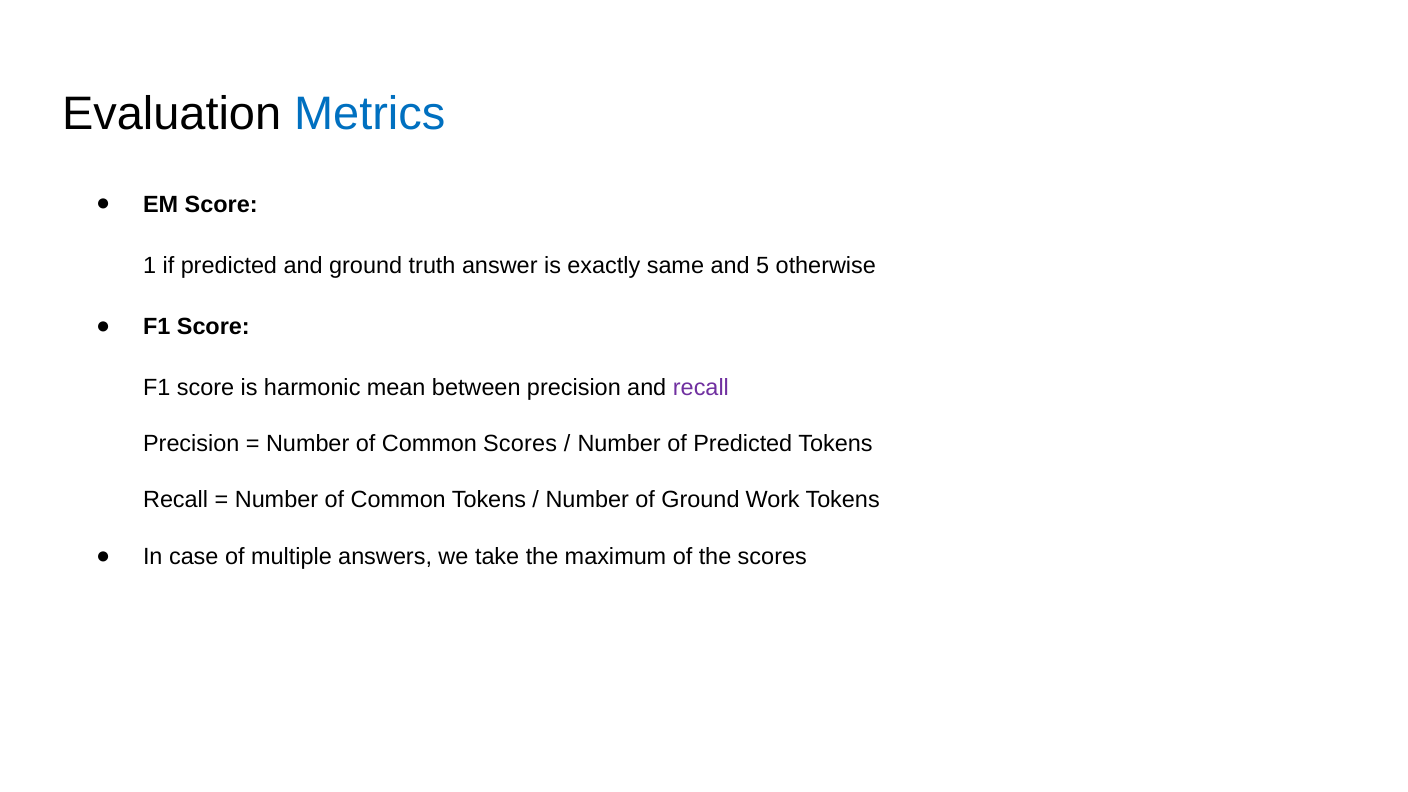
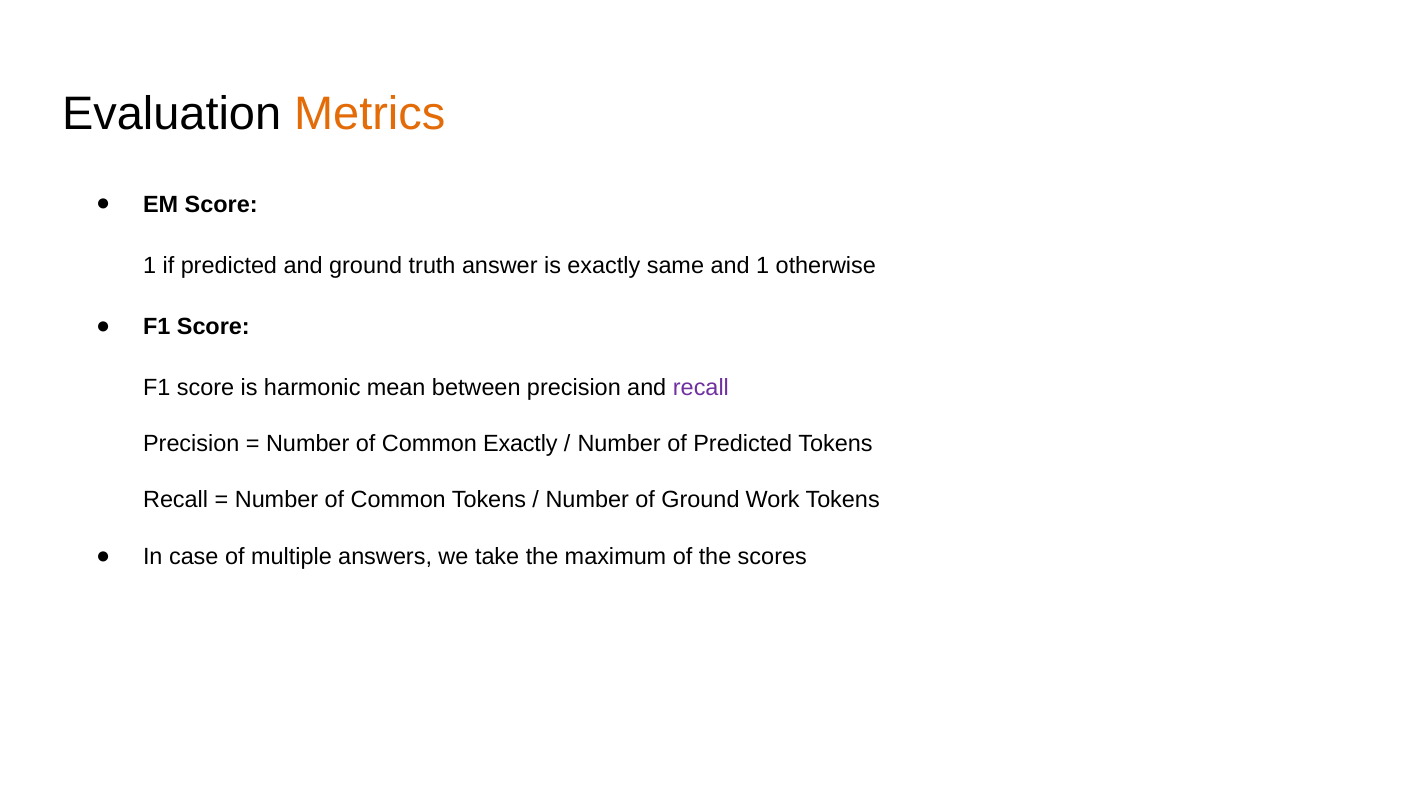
Metrics colour: blue -> orange
and 5: 5 -> 1
Common Scores: Scores -> Exactly
